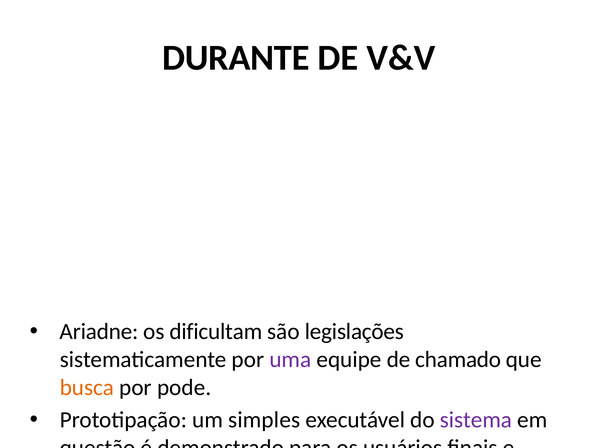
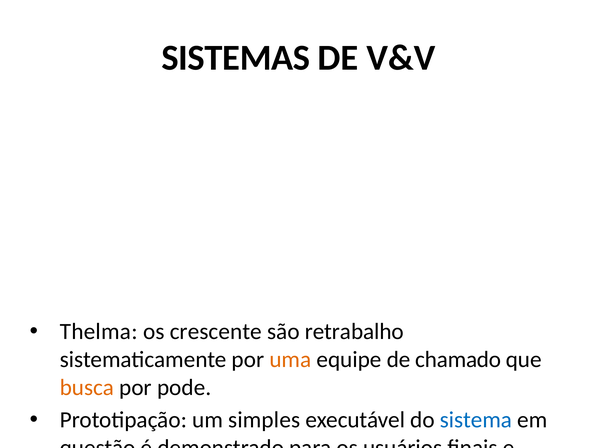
DURANTE: DURANTE -> SISTEMAS
Ariadne: Ariadne -> Thelma
dificultam: dificultam -> crescente
legislações: legislações -> retrabalho
uma colour: purple -> orange
sistema colour: purple -> blue
